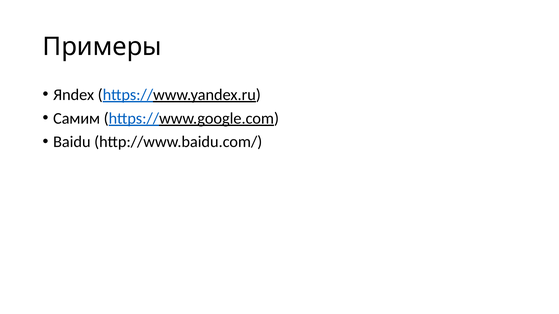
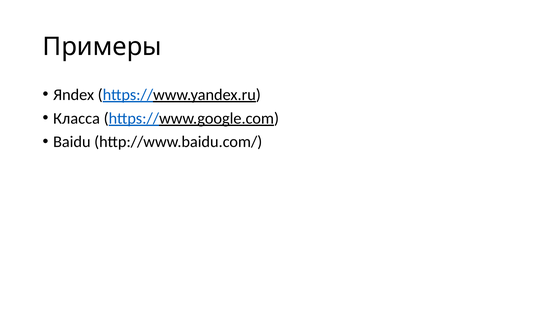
Самим: Самим -> Класса
